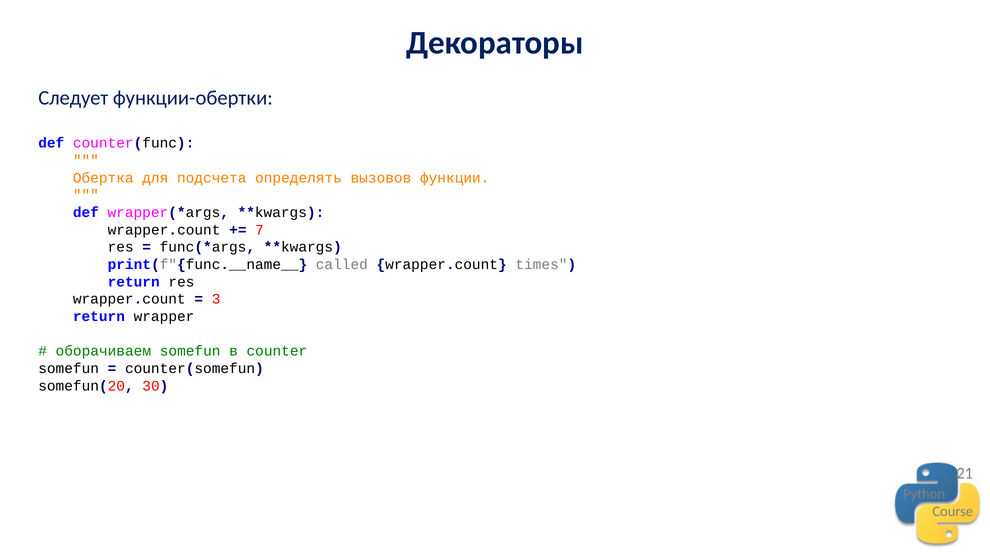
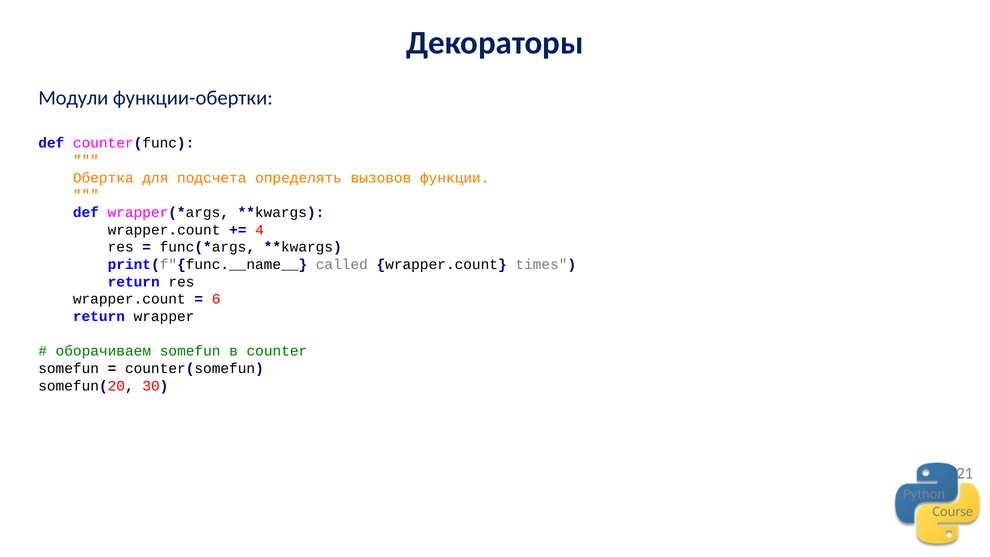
Следует: Следует -> Модули
7: 7 -> 4
3: 3 -> 6
